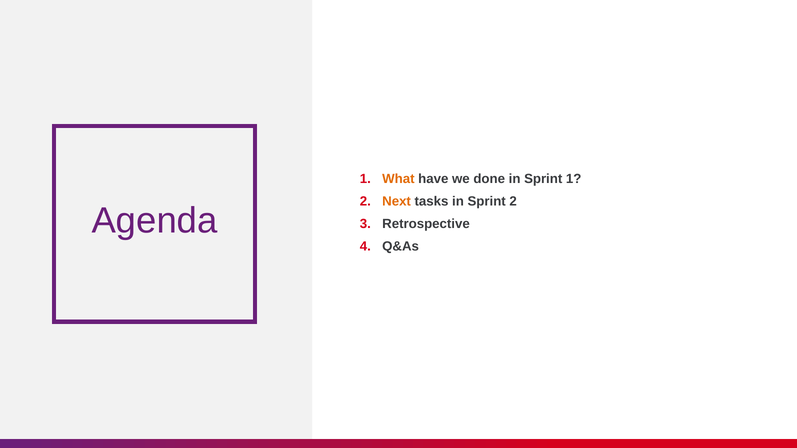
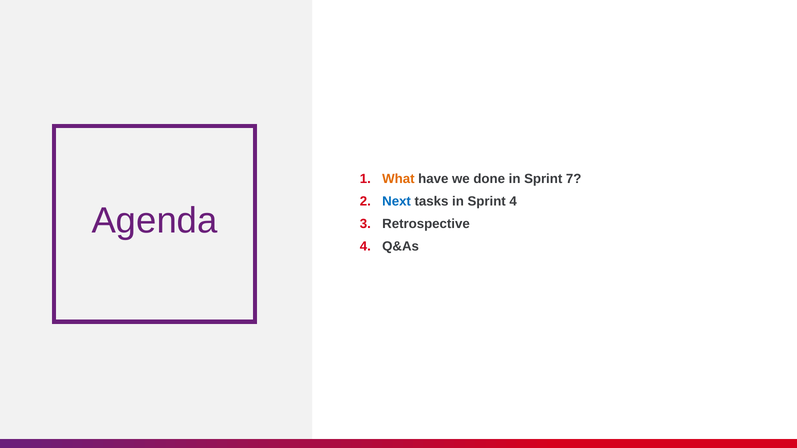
Sprint 1: 1 -> 7
Next colour: orange -> blue
Sprint 2: 2 -> 4
